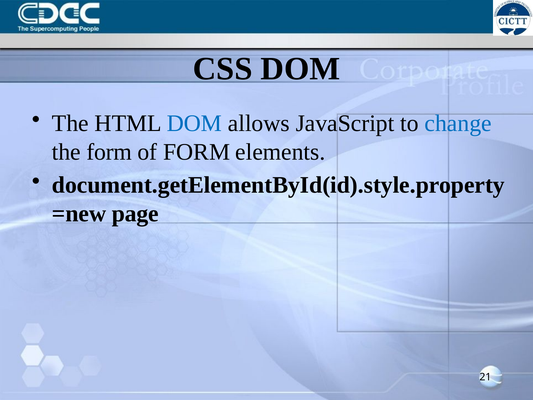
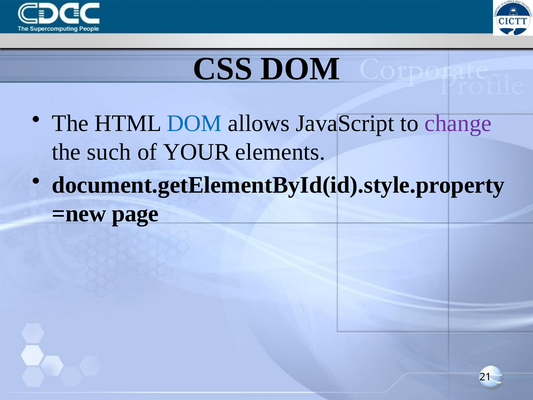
change colour: blue -> purple
the form: form -> such
of FORM: FORM -> YOUR
